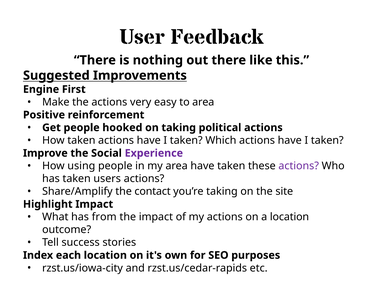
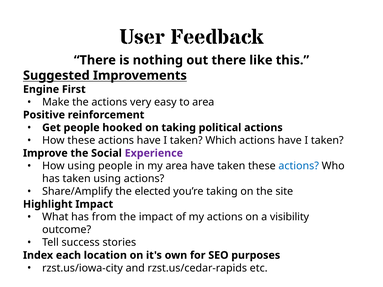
How taken: taken -> these
actions at (299, 166) colour: purple -> blue
taken users: users -> using
contact: contact -> elected
a location: location -> visibility
